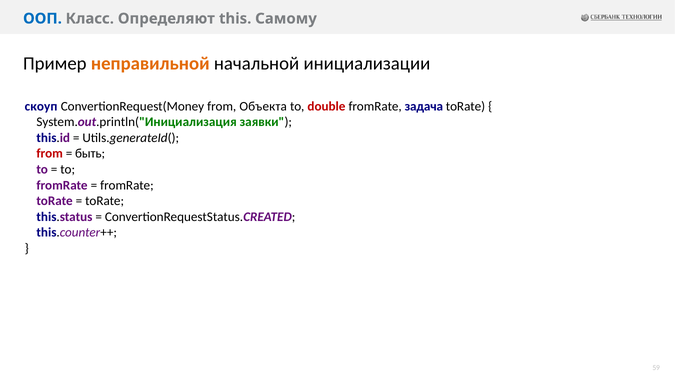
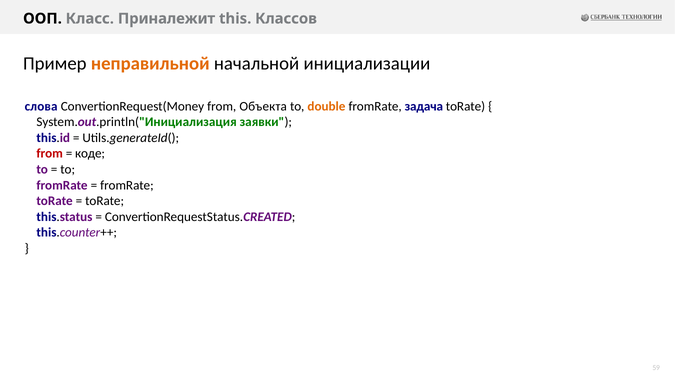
ООП colour: blue -> black
Определяют: Определяют -> Приналежит
Самому: Самому -> Классов
скоуп: скоуп -> слова
double colour: red -> orange
быть: быть -> коде
